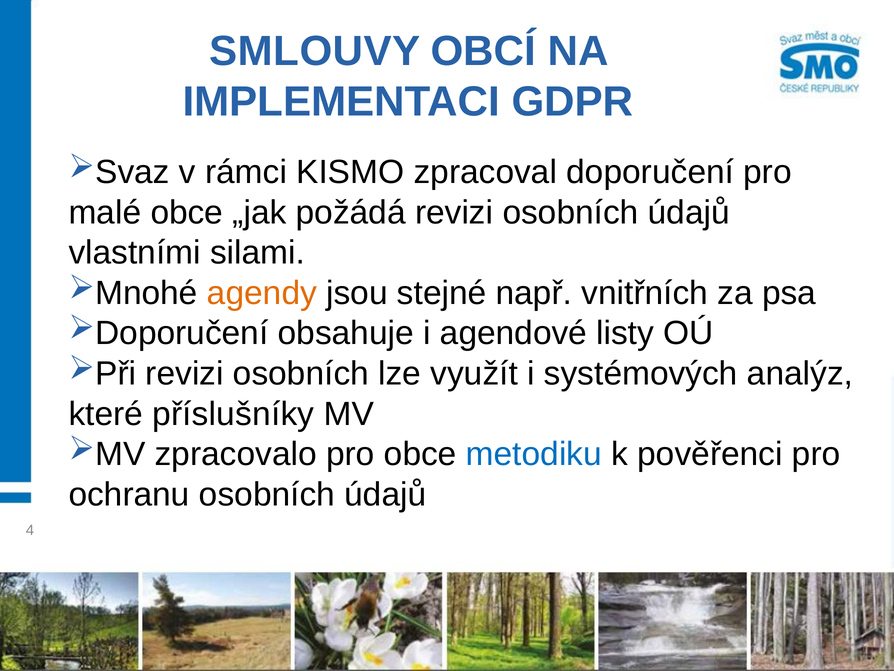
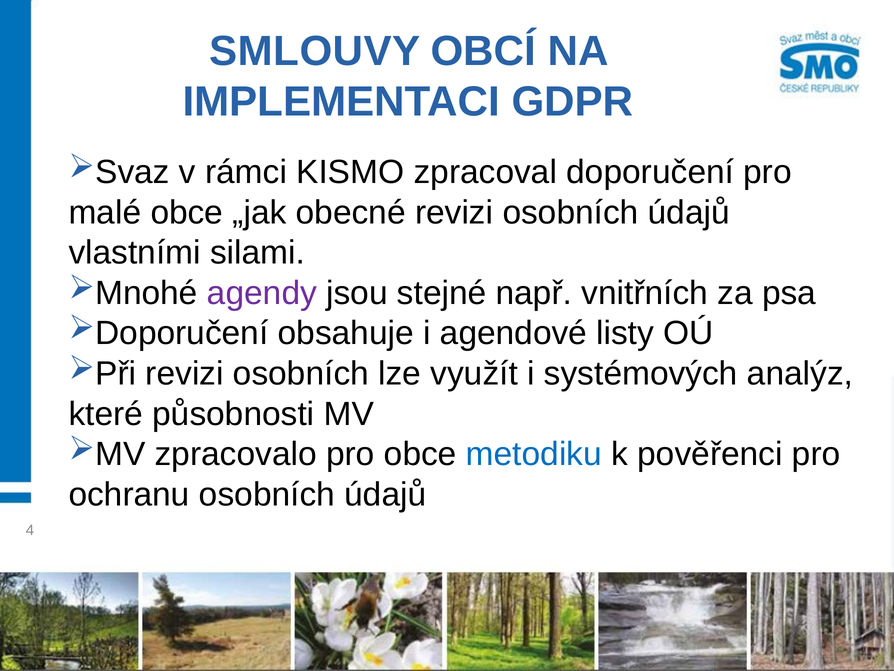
požádá: požádá -> obecné
agendy colour: orange -> purple
příslušníky: příslušníky -> působnosti
